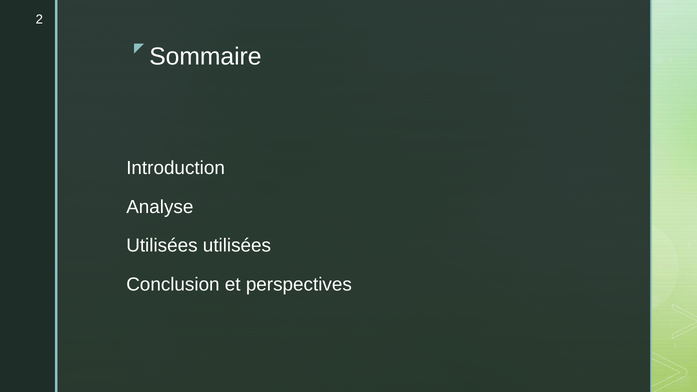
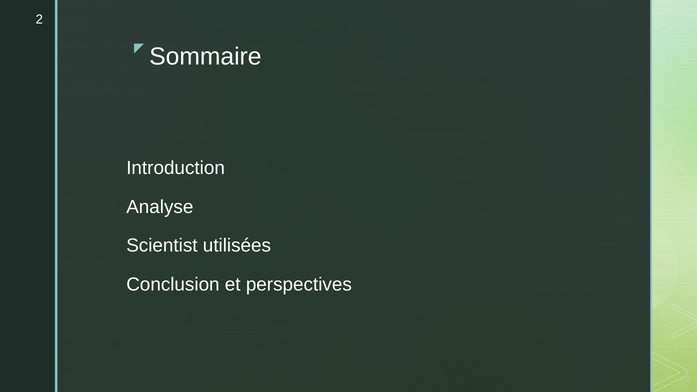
Utilisées at (162, 246): Utilisées -> Scientist
